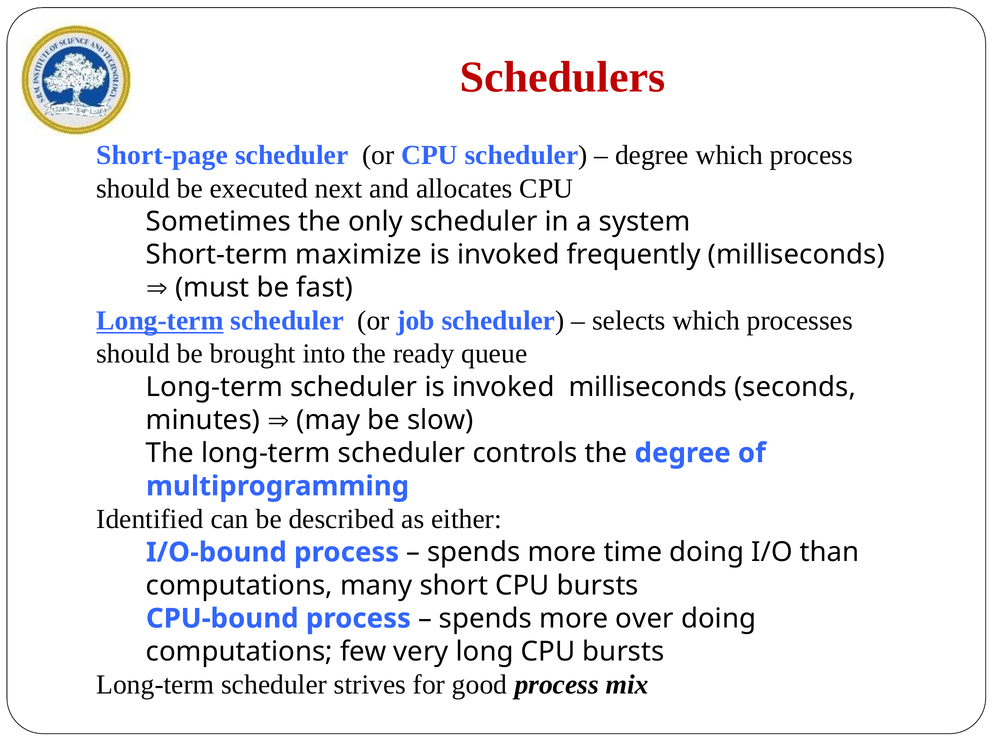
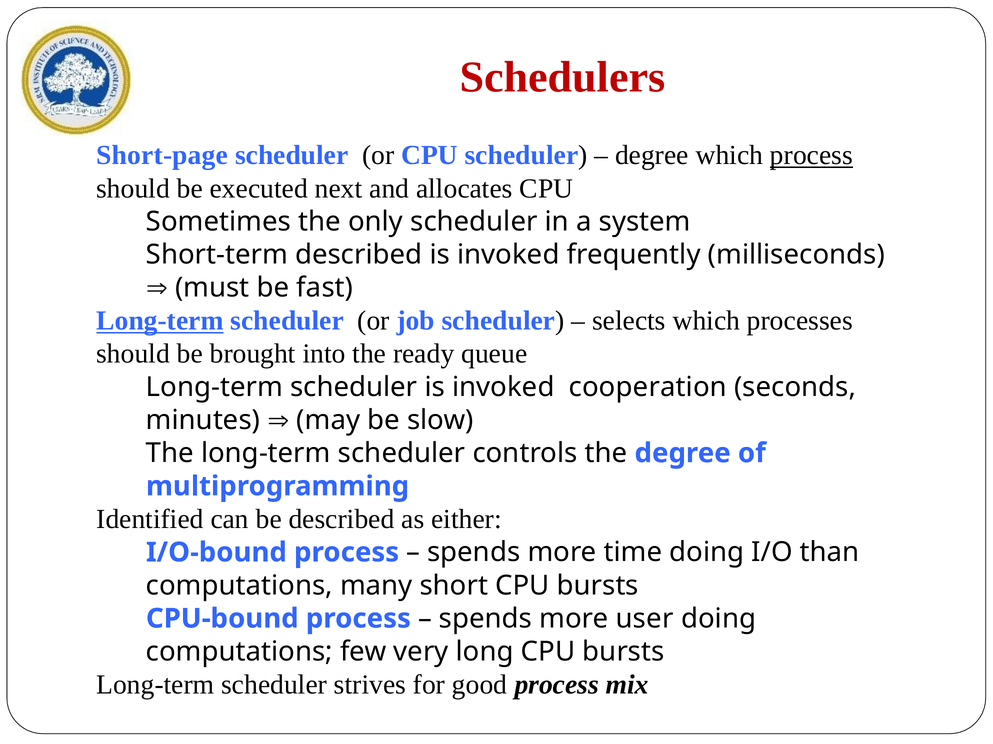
process at (811, 156) underline: none -> present
Short-term maximize: maximize -> described
invoked milliseconds: milliseconds -> cooperation
over: over -> user
